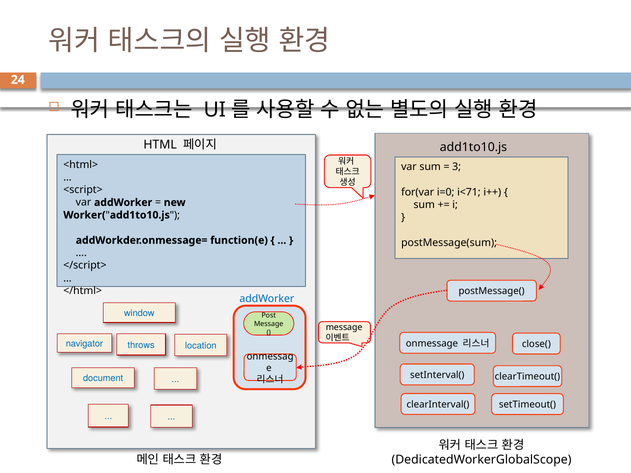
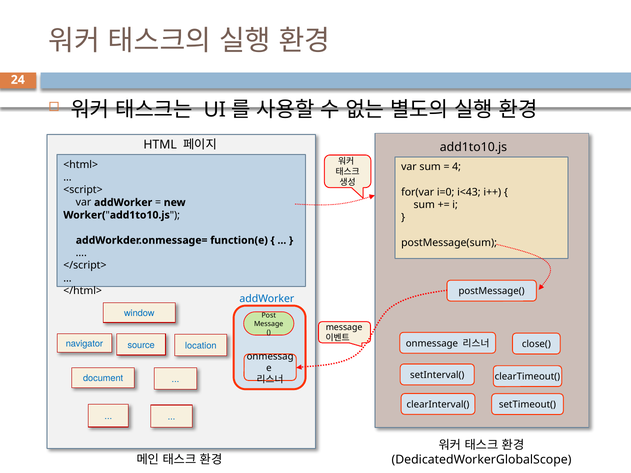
3: 3 -> 4
i<71: i<71 -> i<43
throws: throws -> source
